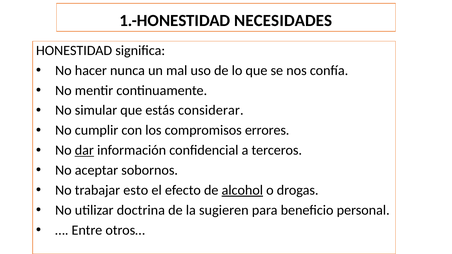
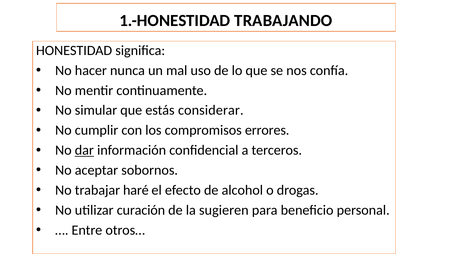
NECESIDADES: NECESIDADES -> TRABAJANDO
esto: esto -> haré
alcohol underline: present -> none
doctrina: doctrina -> curación
